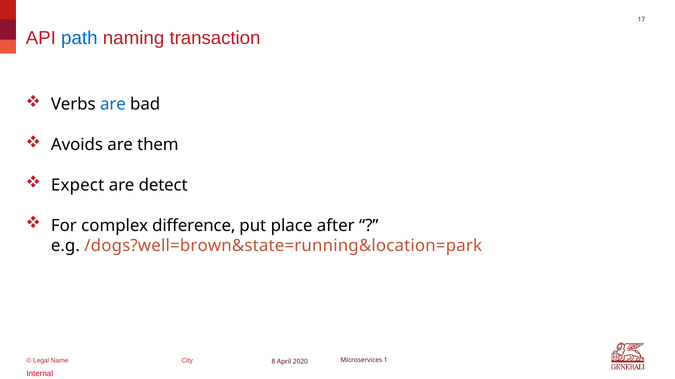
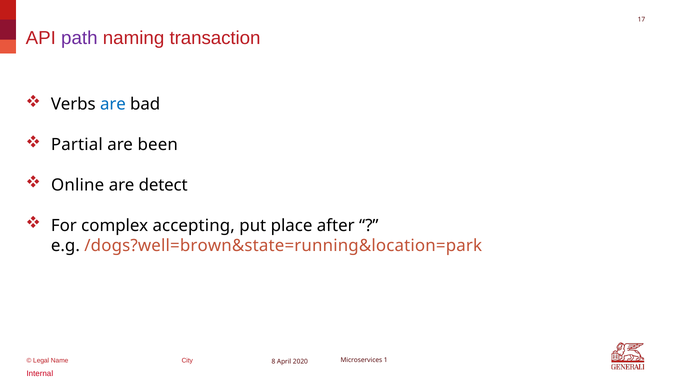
path colour: blue -> purple
Avoids: Avoids -> Partial
them: them -> been
Expect: Expect -> Online
difference: difference -> accepting
